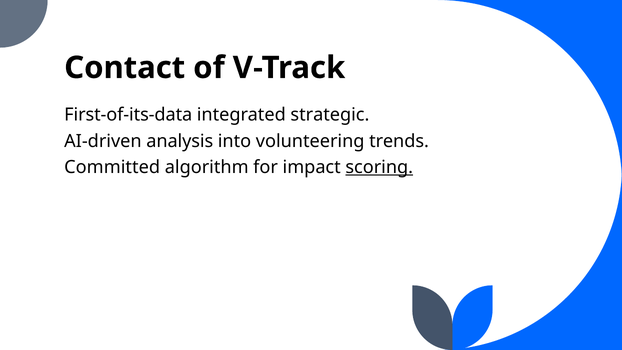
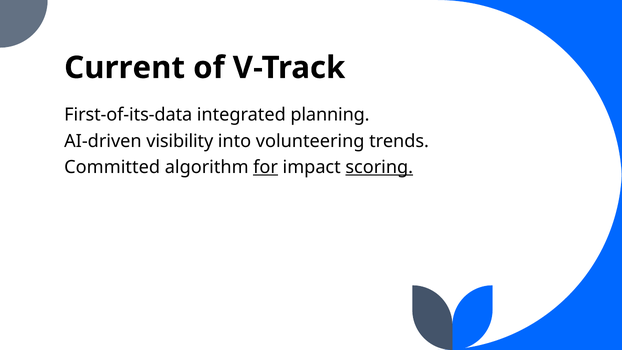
Contact: Contact -> Current
strategic: strategic -> planning
analysis: analysis -> visibility
for underline: none -> present
